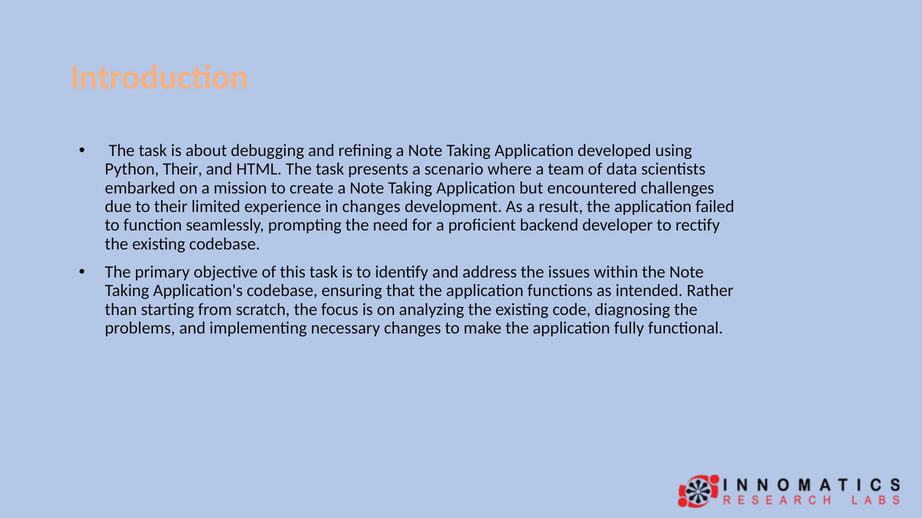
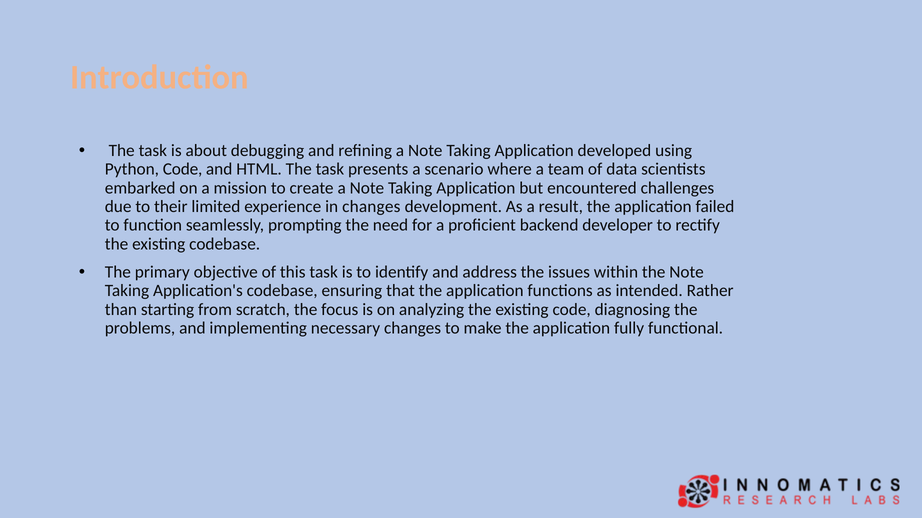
Python Their: Their -> Code
